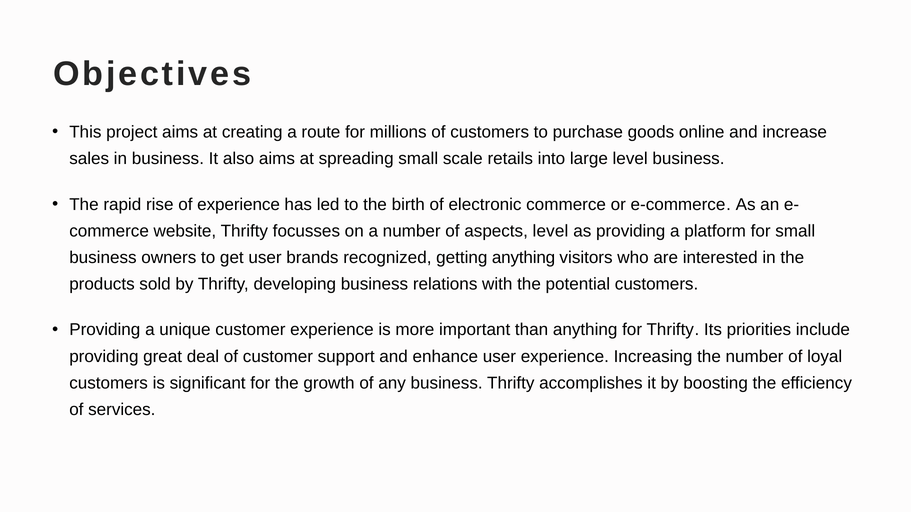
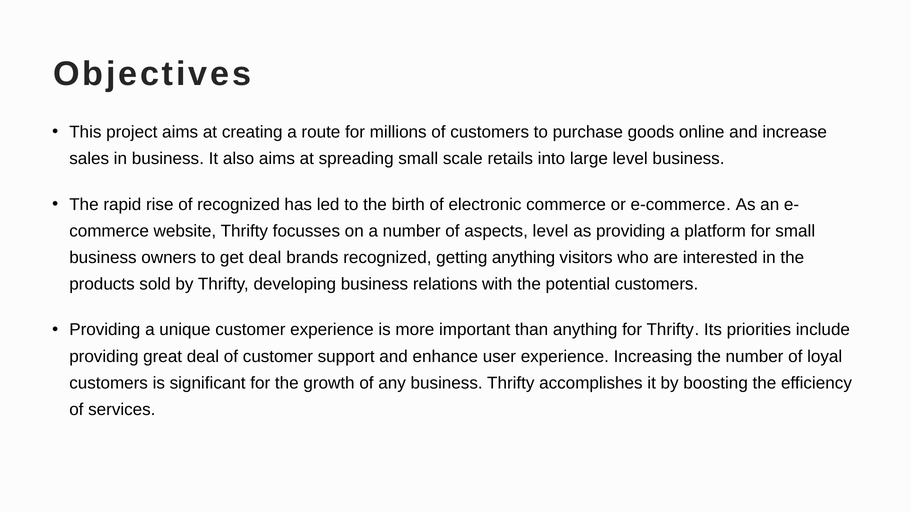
of experience: experience -> recognized
get user: user -> deal
